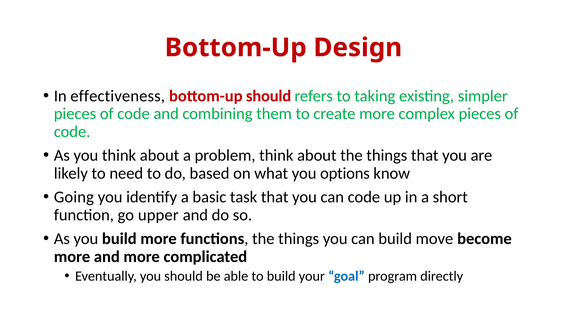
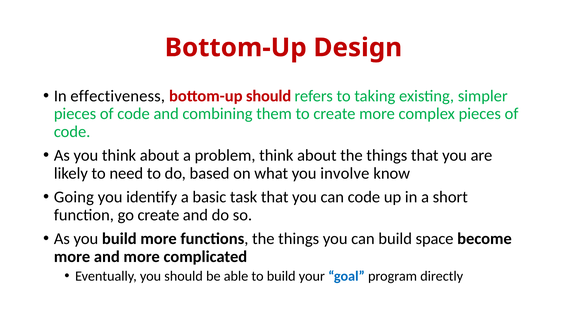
options: options -> involve
go upper: upper -> create
move: move -> space
